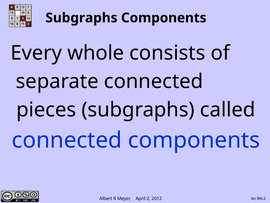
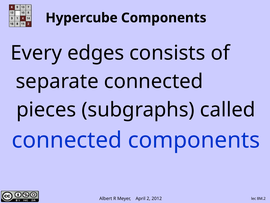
Subgraphs at (81, 18): Subgraphs -> Hypercube
whole: whole -> edges
